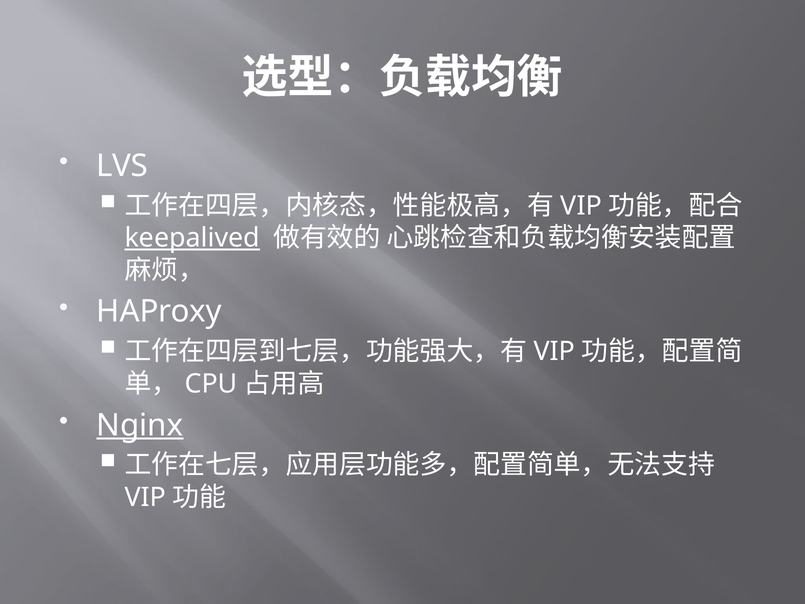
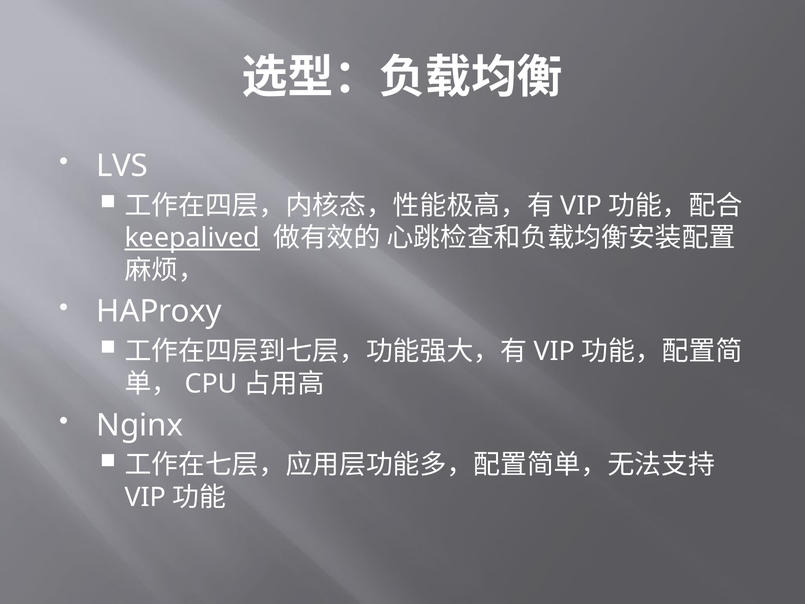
Nginx underline: present -> none
